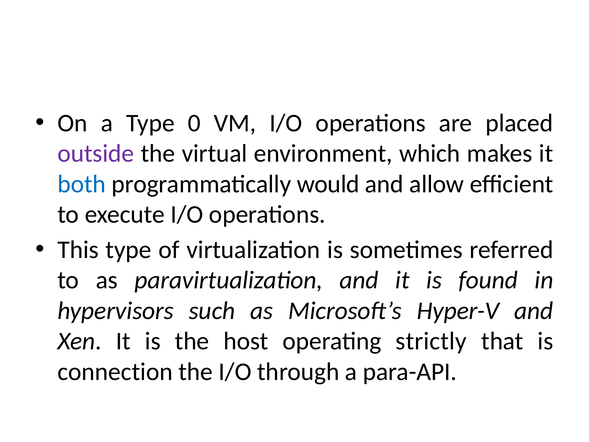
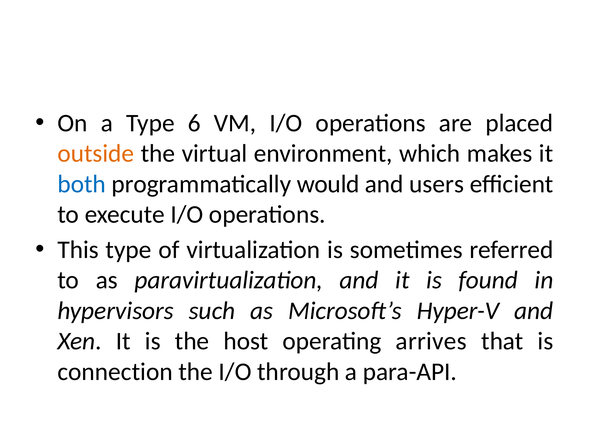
0: 0 -> 6
outside colour: purple -> orange
allow: allow -> users
strictly: strictly -> arrives
